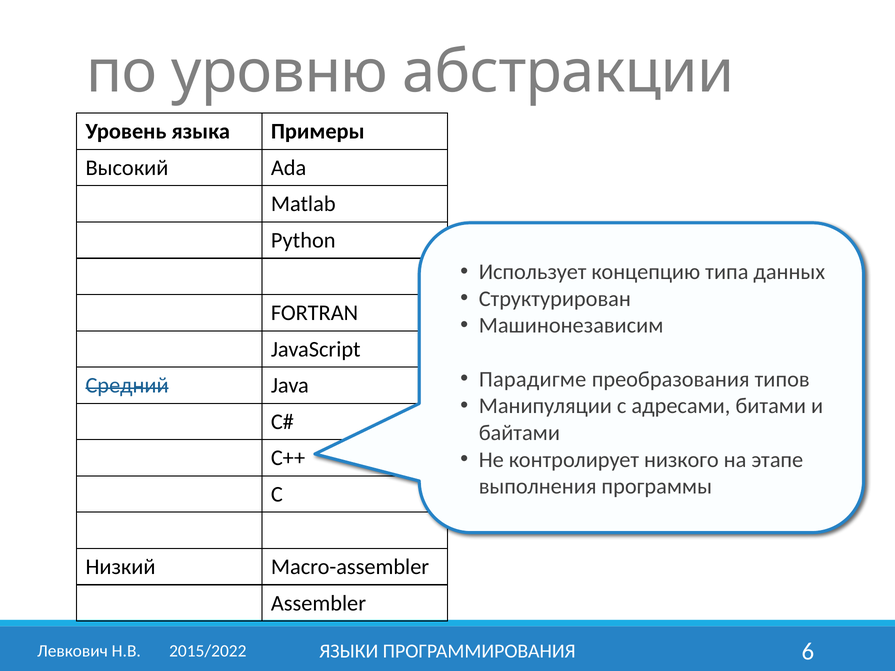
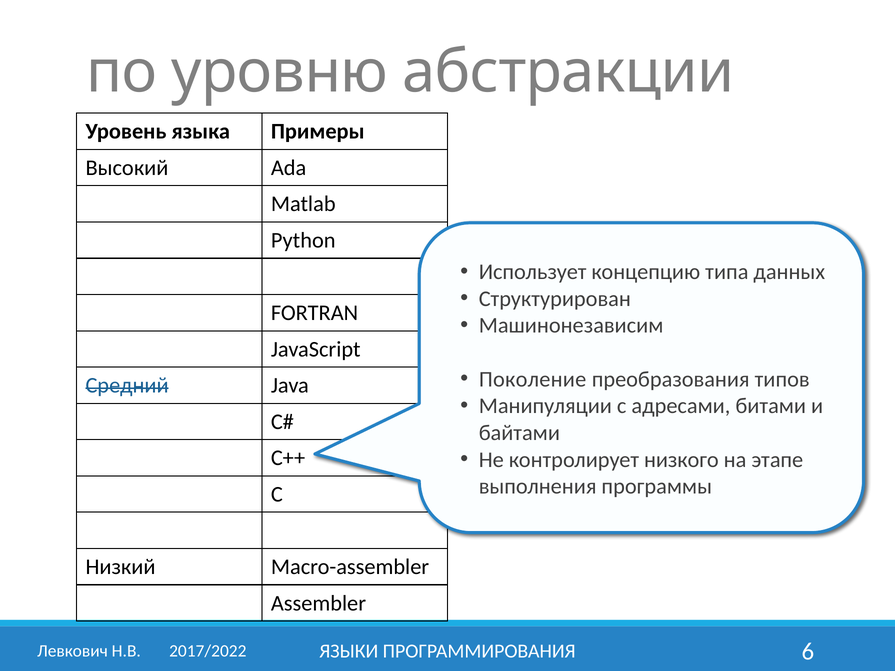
Парадигме: Парадигме -> Поколение
2015/2022: 2015/2022 -> 2017/2022
